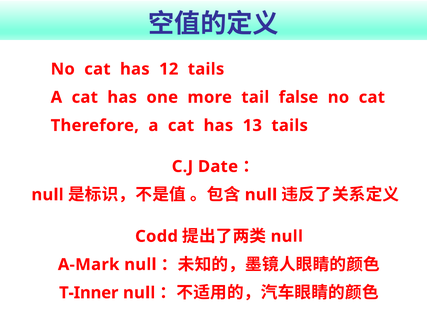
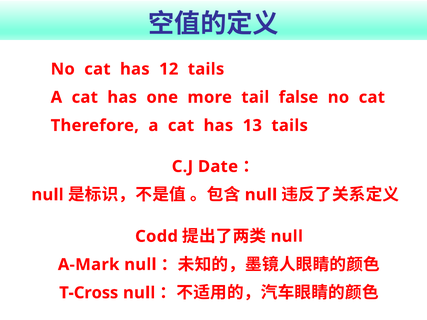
T-Inner: T-Inner -> T-Cross
